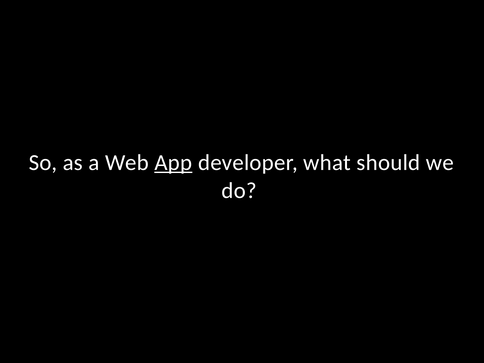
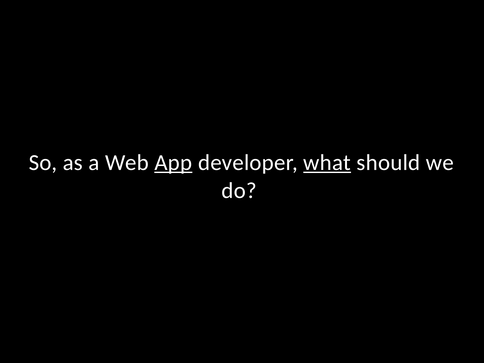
what underline: none -> present
